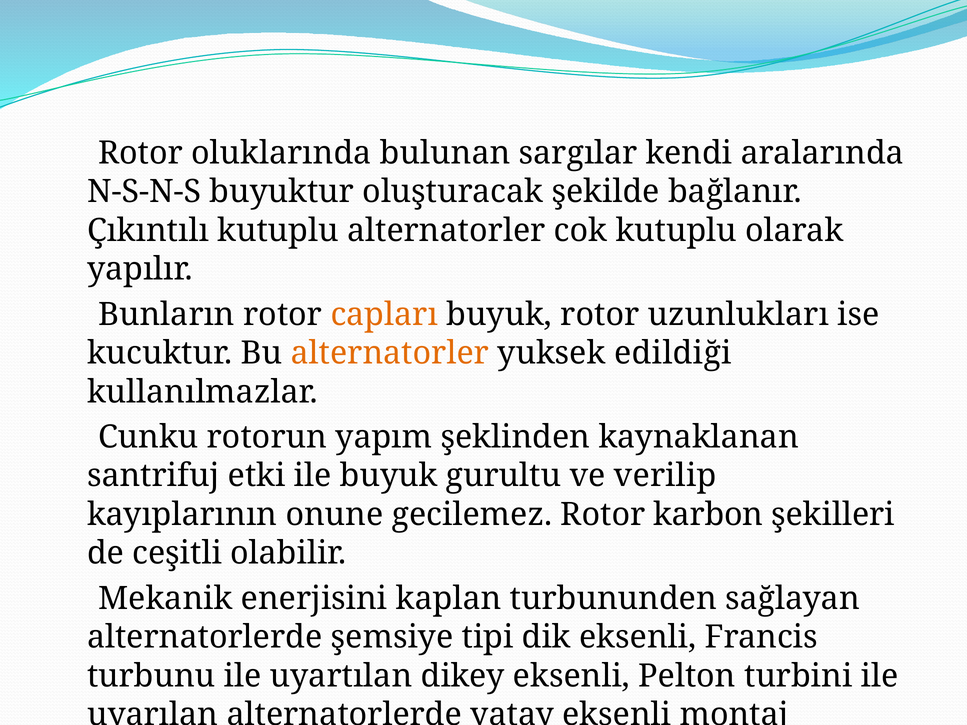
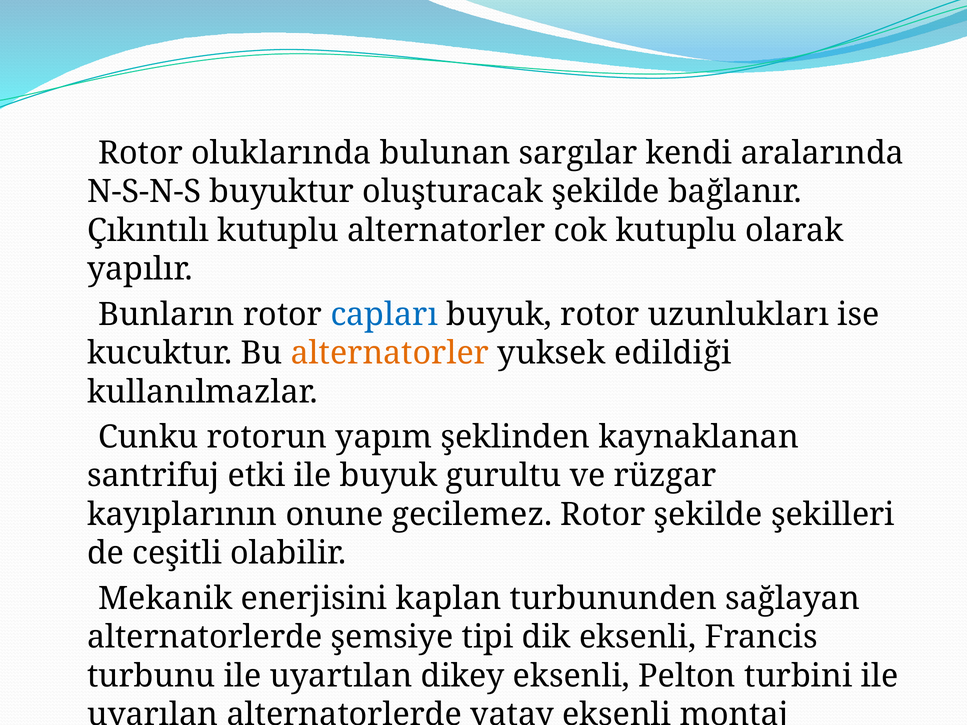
capları colour: orange -> blue
verilip: verilip -> rüzgar
Rotor karbon: karbon -> şekilde
